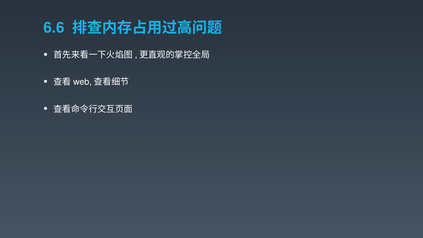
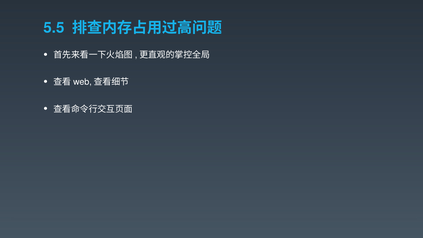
6.6: 6.6 -> 5.5
